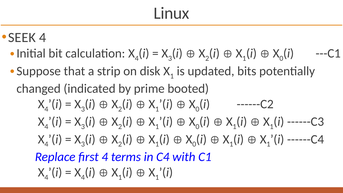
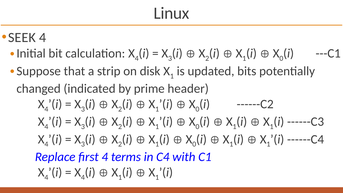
booted: booted -> header
